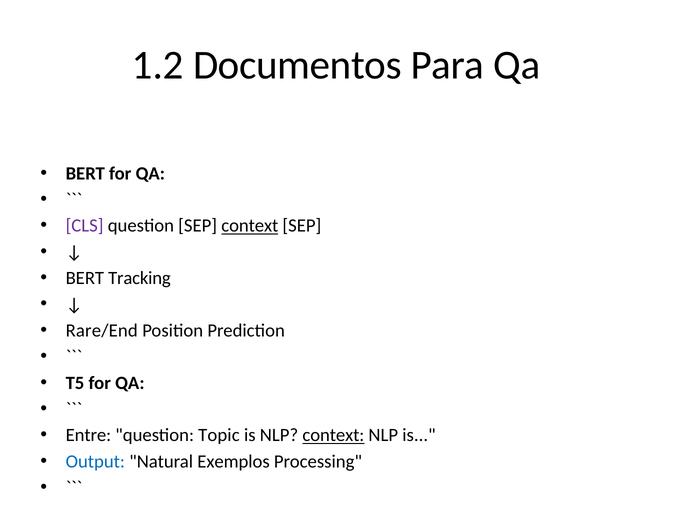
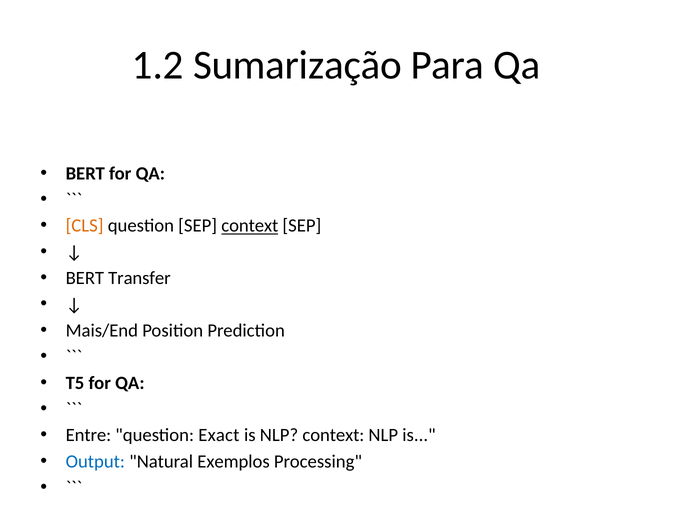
Documentos: Documentos -> Sumarização
CLS colour: purple -> orange
Tracking: Tracking -> Transfer
Rare/End: Rare/End -> Mais/End
Topic: Topic -> Exact
context at (333, 435) underline: present -> none
